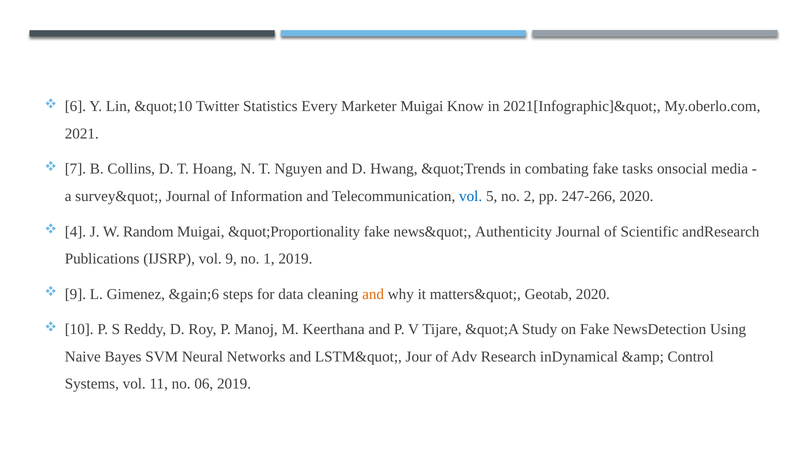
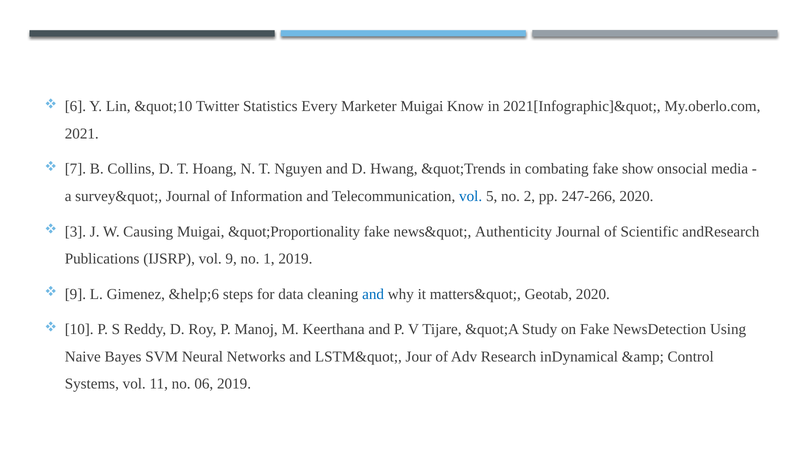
tasks: tasks -> show
4: 4 -> 3
Random: Random -> Causing
&gain;6: &gain;6 -> &help;6
and at (373, 294) colour: orange -> blue
